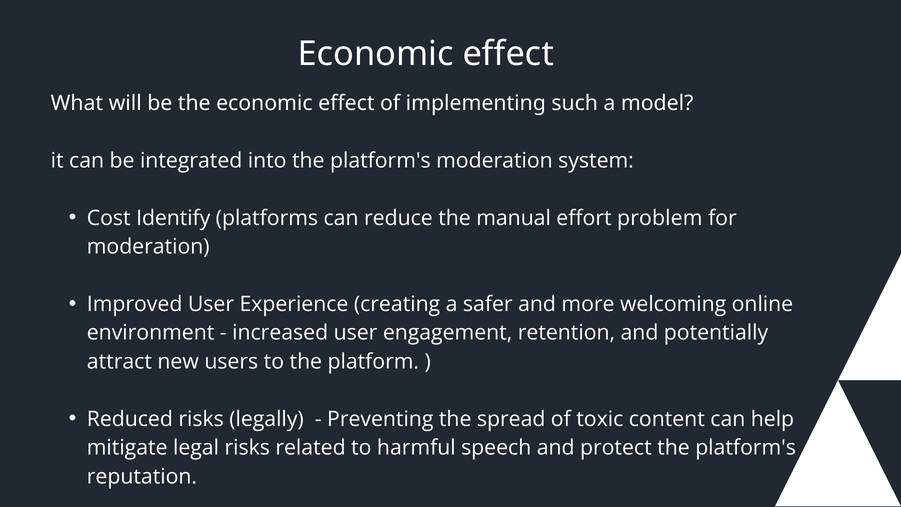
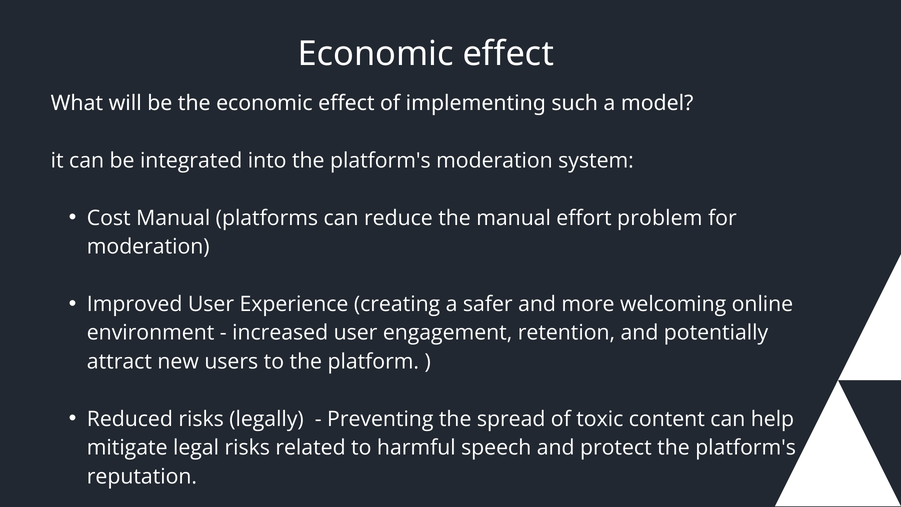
Cost Identify: Identify -> Manual
